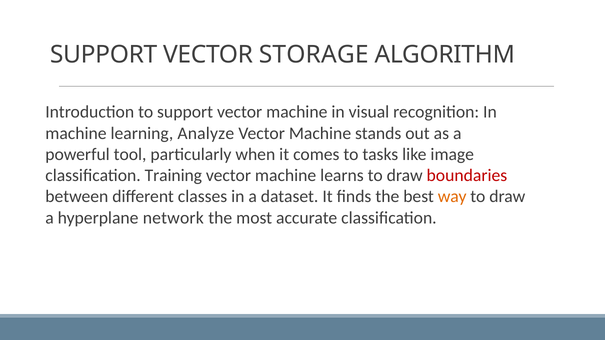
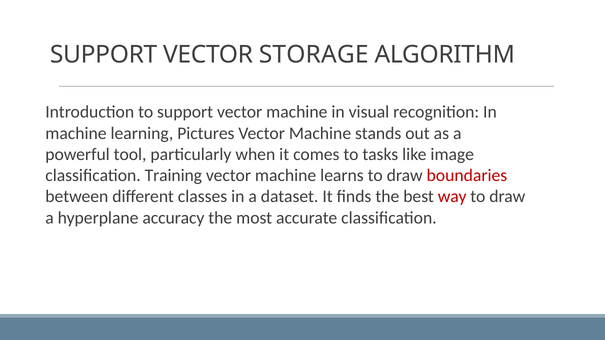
Analyze: Analyze -> Pictures
way colour: orange -> red
network: network -> accuracy
